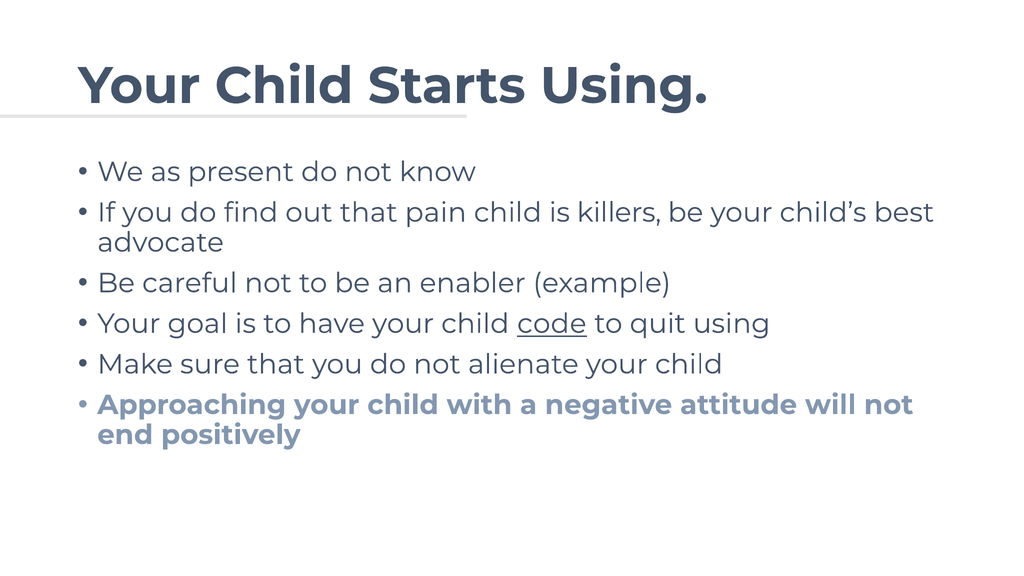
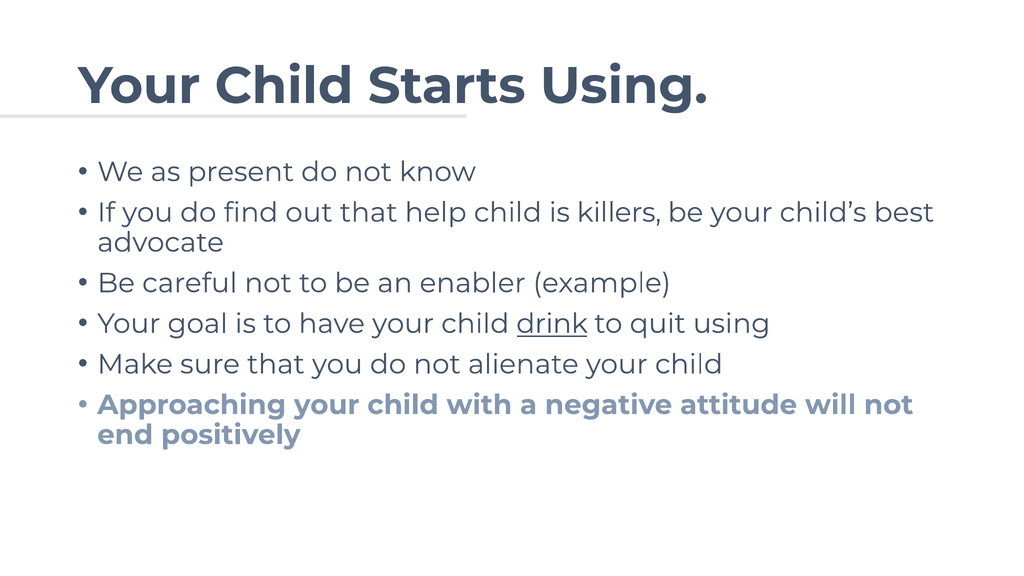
pain: pain -> help
code: code -> drink
